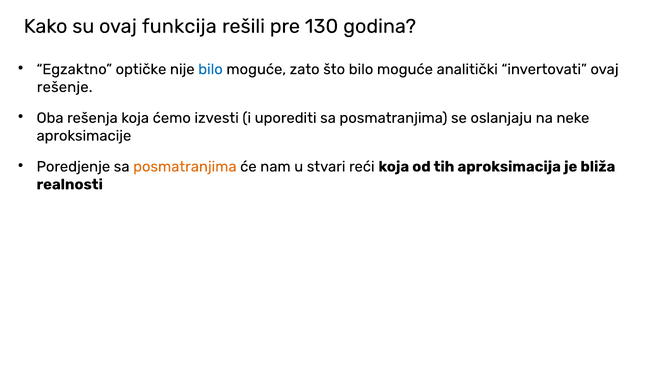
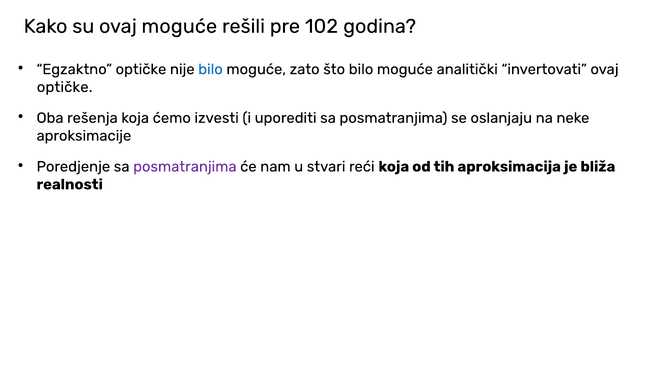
ovaj funkcija: funkcija -> moguće
130: 130 -> 102
rešenje at (65, 87): rešenje -> optičke
posmatranjima at (185, 167) colour: orange -> purple
